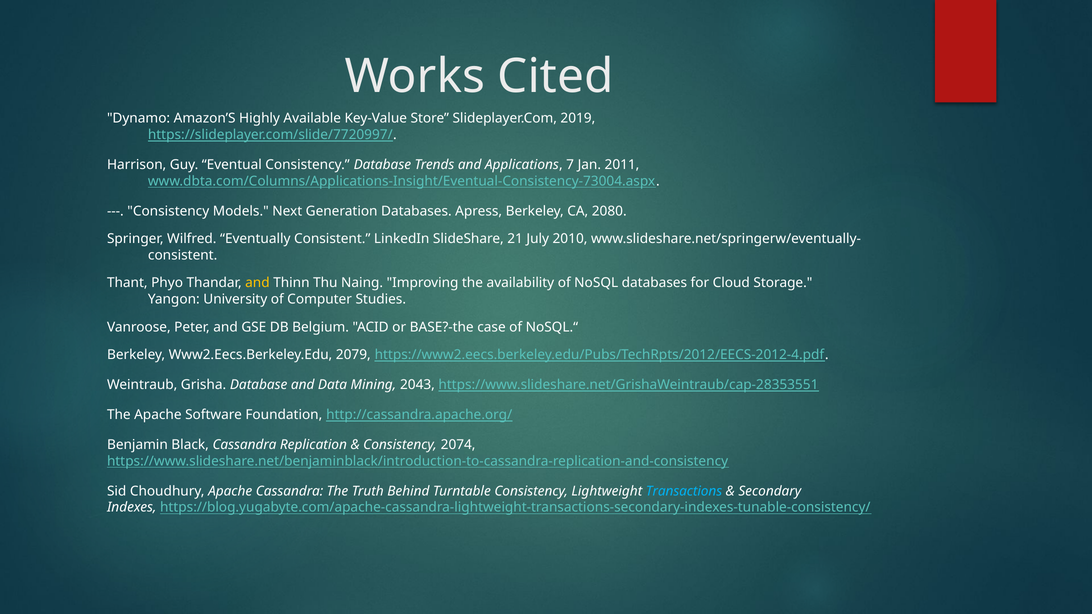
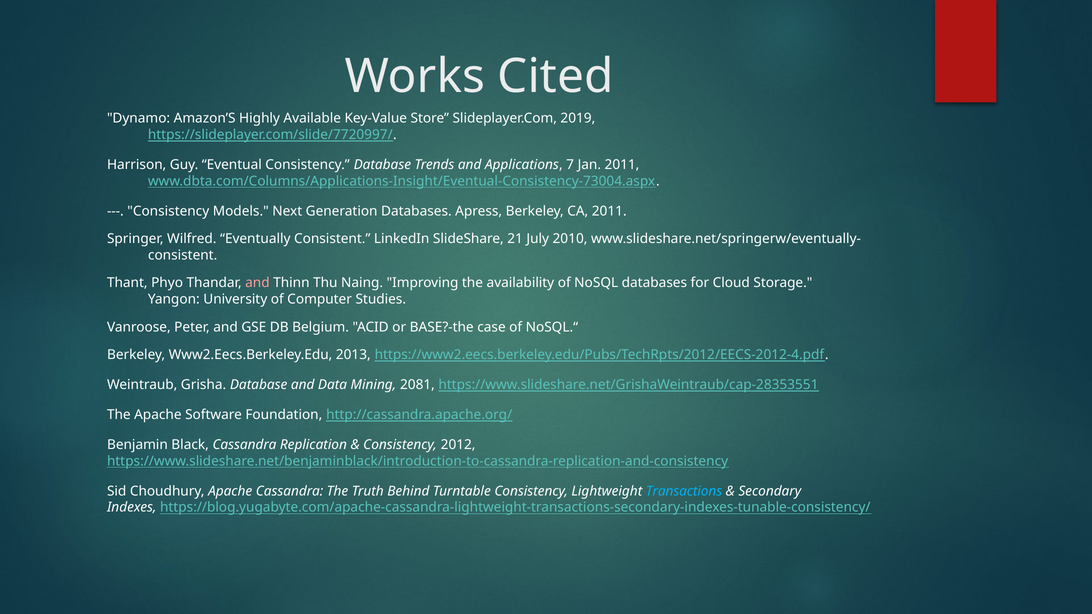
CA 2080: 2080 -> 2011
and at (257, 283) colour: yellow -> pink
2079: 2079 -> 2013
2043: 2043 -> 2081
2074: 2074 -> 2012
